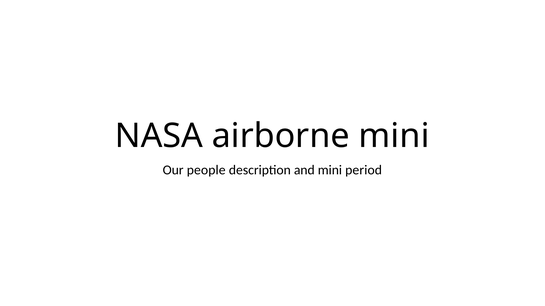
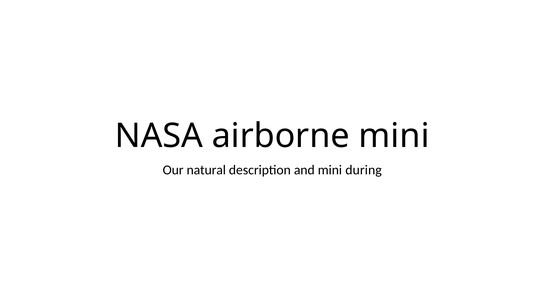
people: people -> natural
period: period -> during
